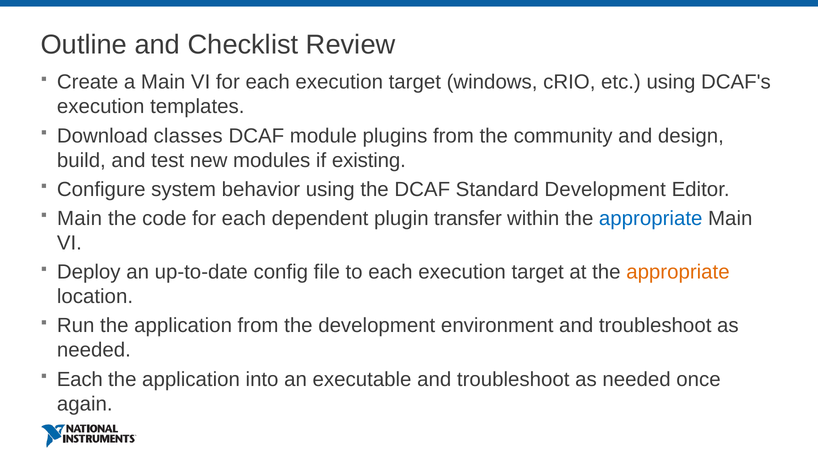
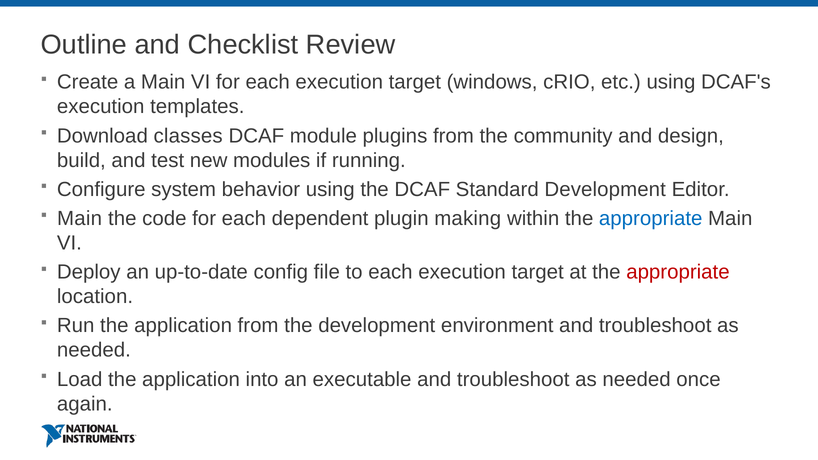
existing: existing -> running
transfer: transfer -> making
appropriate at (678, 272) colour: orange -> red
Each at (80, 379): Each -> Load
